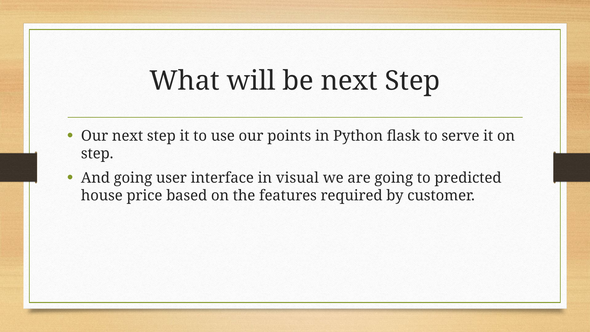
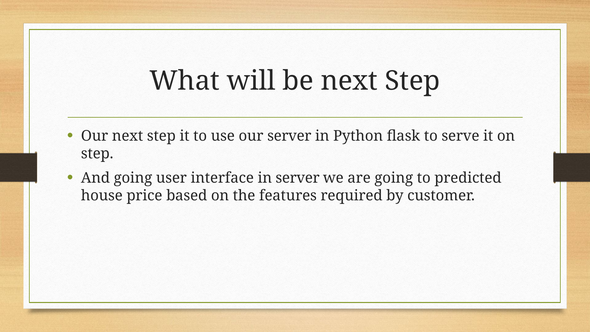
our points: points -> server
in visual: visual -> server
